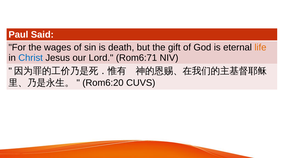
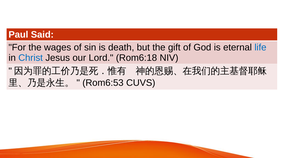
life colour: orange -> blue
Rom6:71: Rom6:71 -> Rom6:18
Rom6:20: Rom6:20 -> Rom6:53
